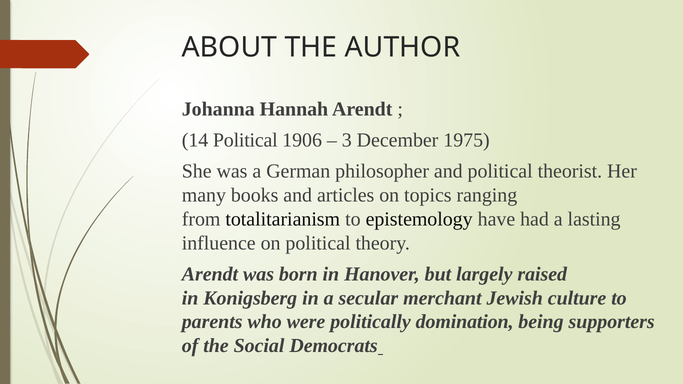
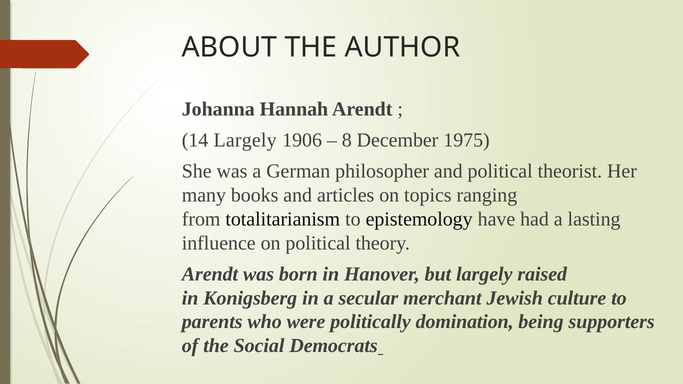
14 Political: Political -> Largely
3: 3 -> 8
